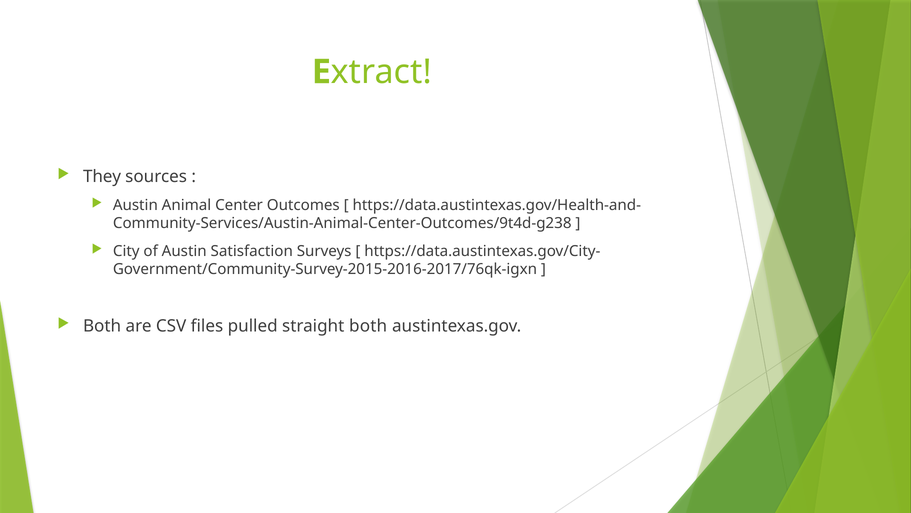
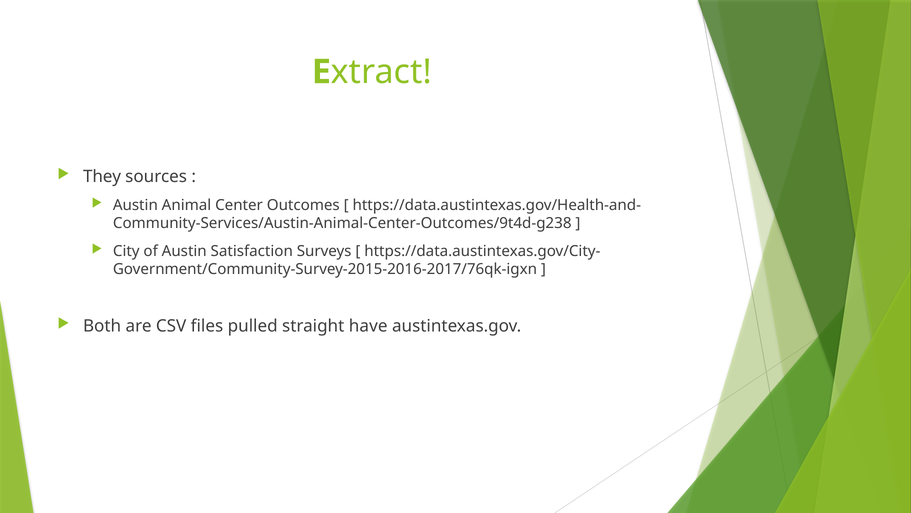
straight both: both -> have
